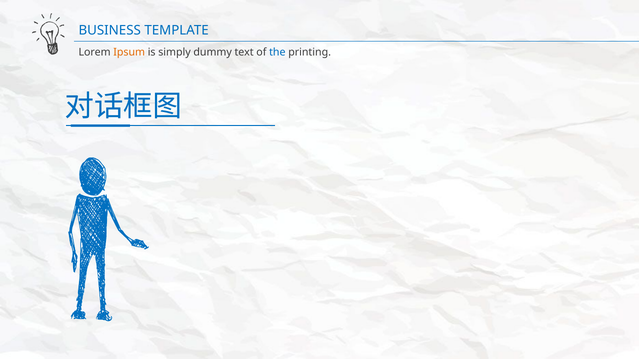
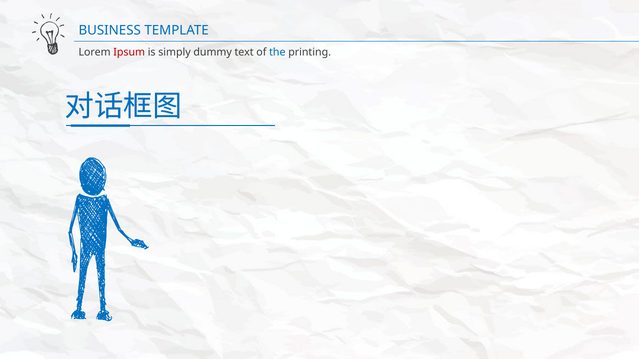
Ipsum colour: orange -> red
